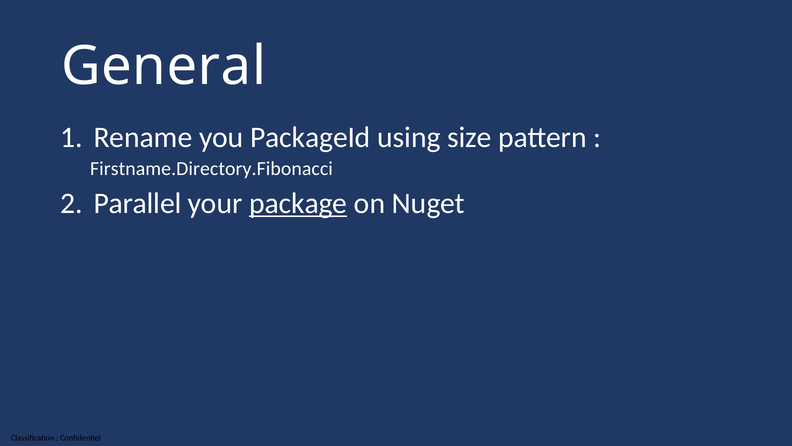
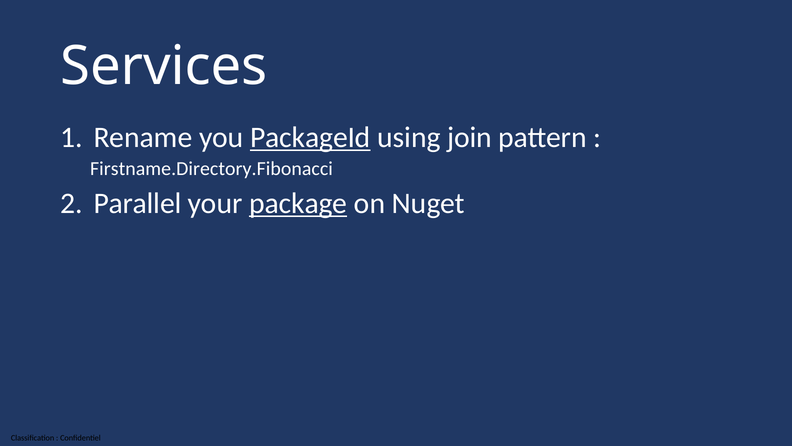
General: General -> Services
PackageId underline: none -> present
size: size -> join
